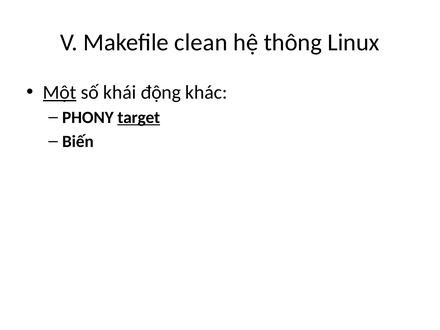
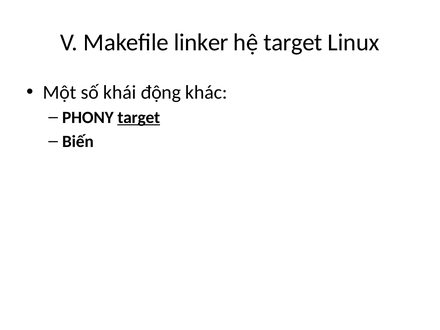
clean: clean -> linker
hệ thông: thông -> target
Một underline: present -> none
